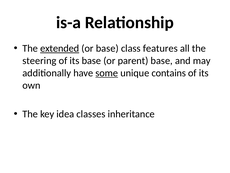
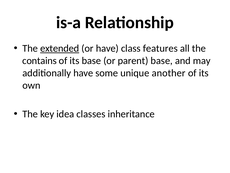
or base: base -> have
steering: steering -> contains
some underline: present -> none
contains: contains -> another
